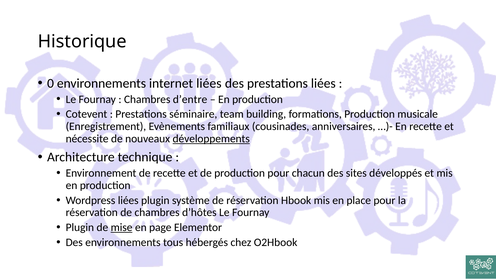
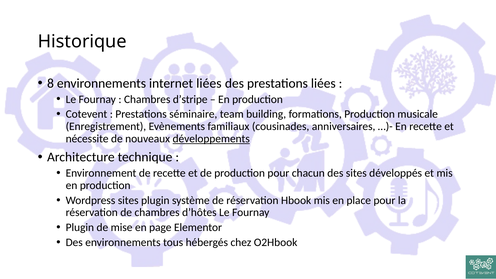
0: 0 -> 8
d’entre: d’entre -> d’stripe
Wordpress liées: liées -> sites
mise underline: present -> none
